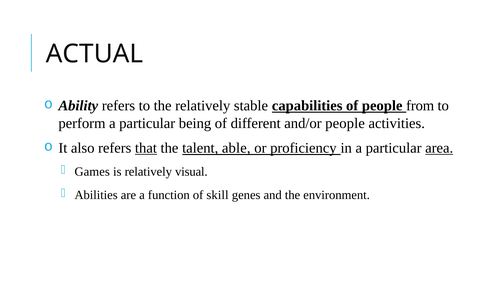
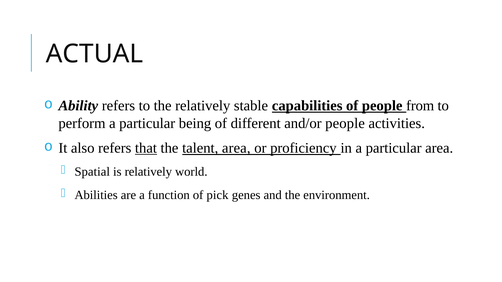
talent able: able -> area
area at (439, 148) underline: present -> none
Games: Games -> Spatial
visual: visual -> world
skill: skill -> pick
